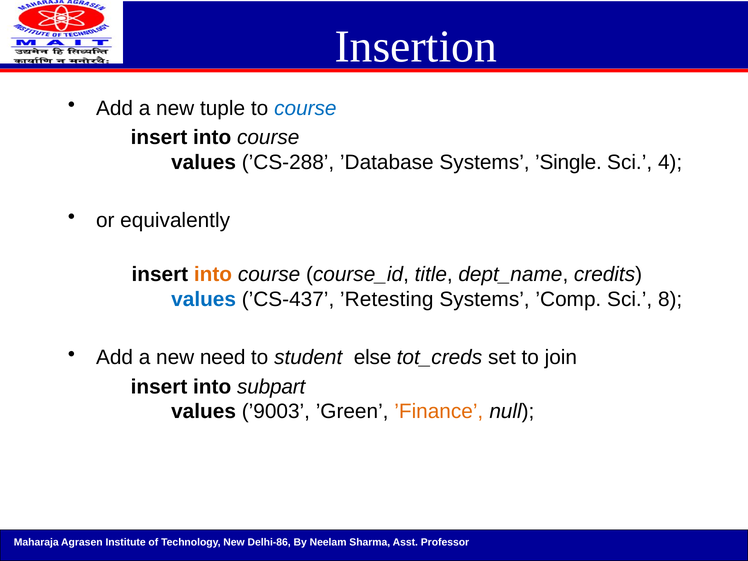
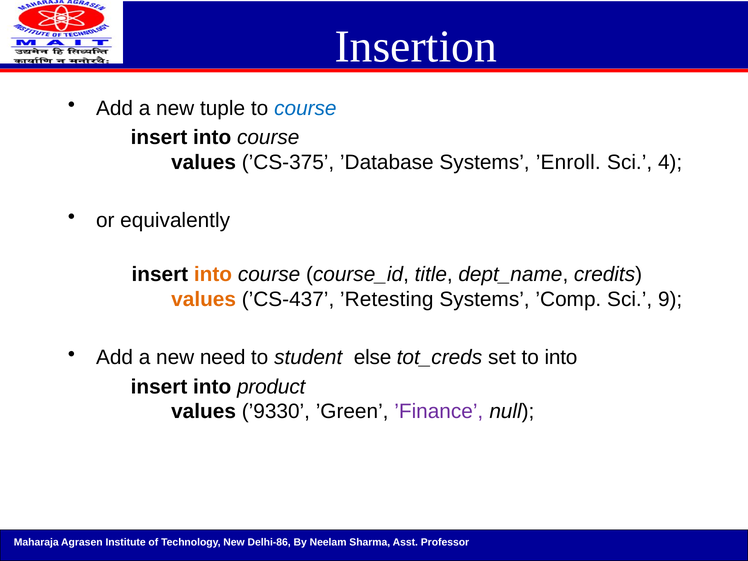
’CS-288: ’CS-288 -> ’CS-375
’Single: ’Single -> ’Enroll
values at (204, 299) colour: blue -> orange
8: 8 -> 9
to join: join -> into
subpart: subpart -> product
’9003: ’9003 -> ’9330
’Finance colour: orange -> purple
